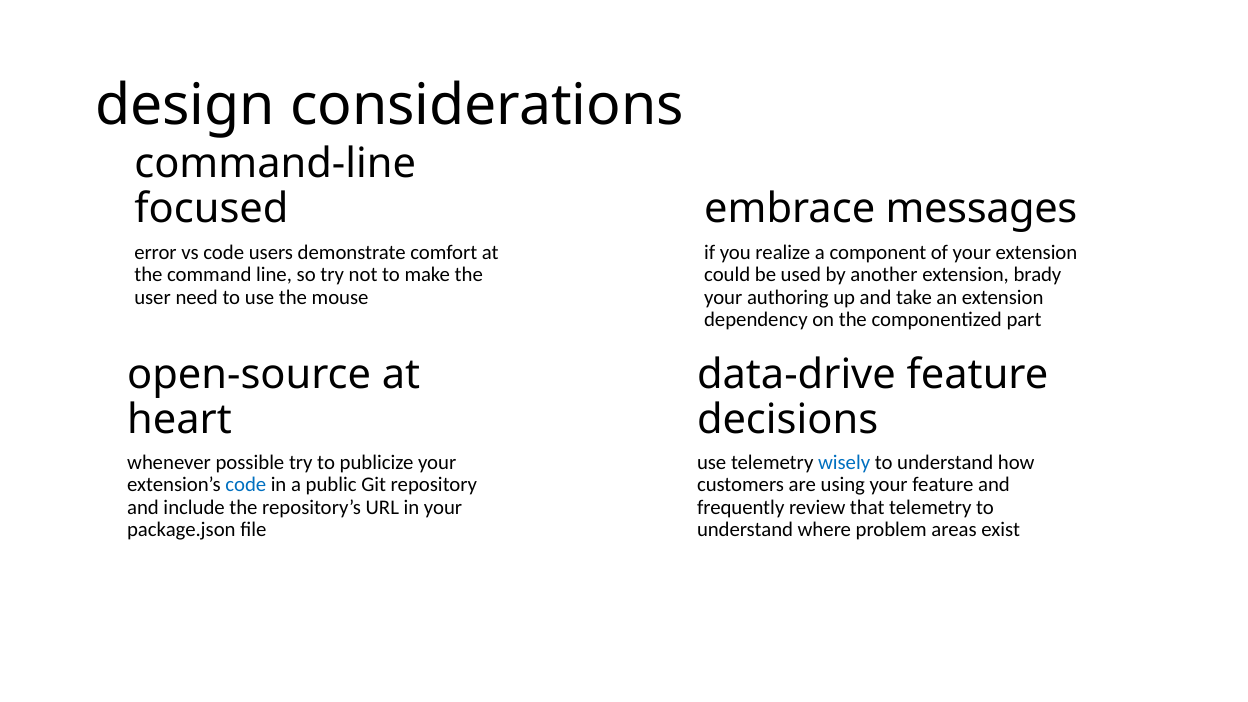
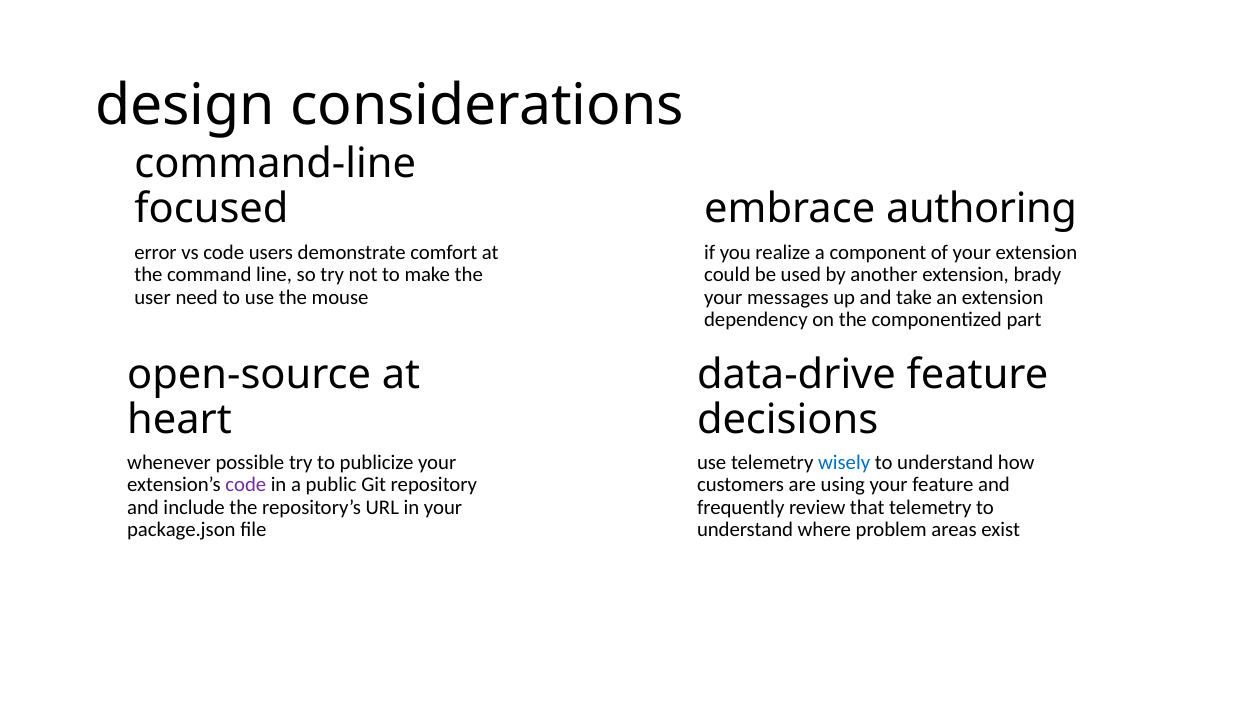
messages: messages -> authoring
authoring: authoring -> messages
code at (246, 485) colour: blue -> purple
